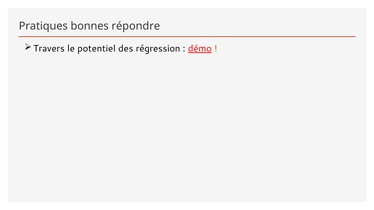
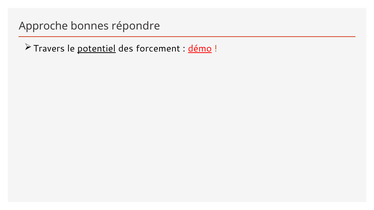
Pratiques: Pratiques -> Approche
potentiel underline: none -> present
régression: régression -> forcement
